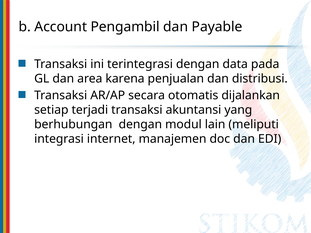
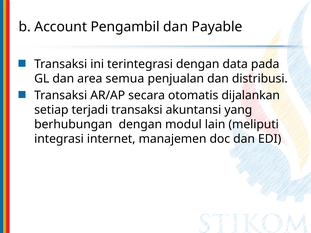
karena: karena -> semua
